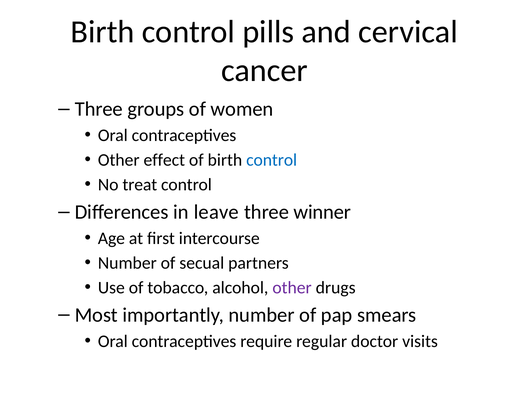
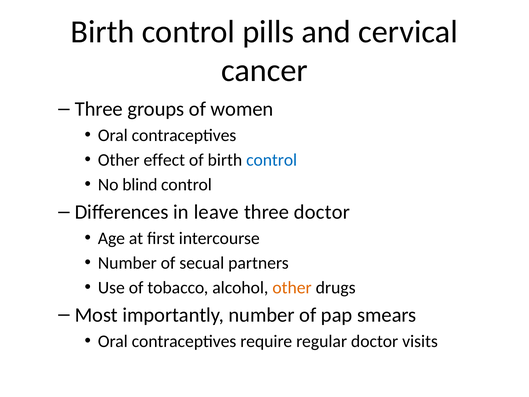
treat: treat -> blind
three winner: winner -> doctor
other at (292, 287) colour: purple -> orange
